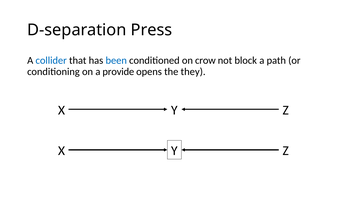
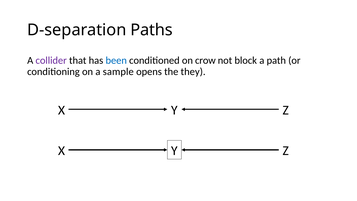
Press: Press -> Paths
collider colour: blue -> purple
provide: provide -> sample
